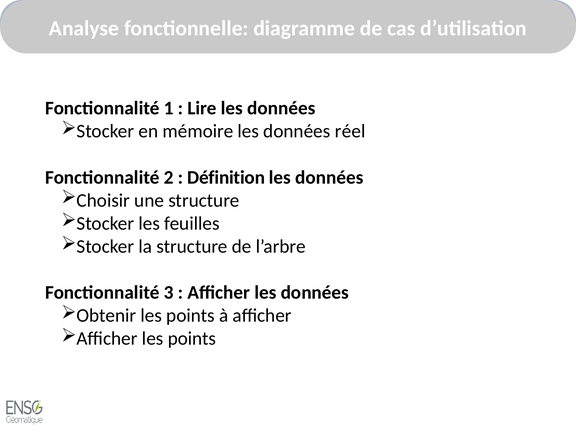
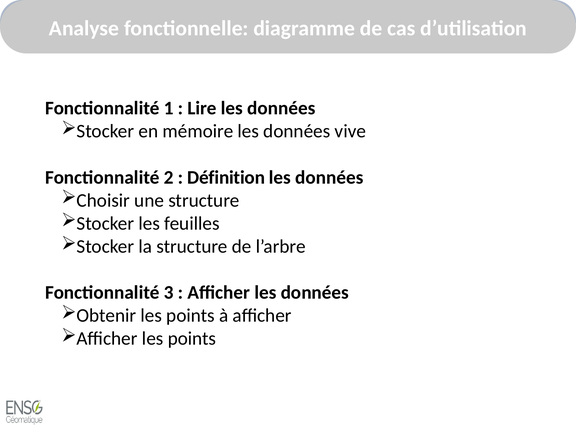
réel: réel -> vive
